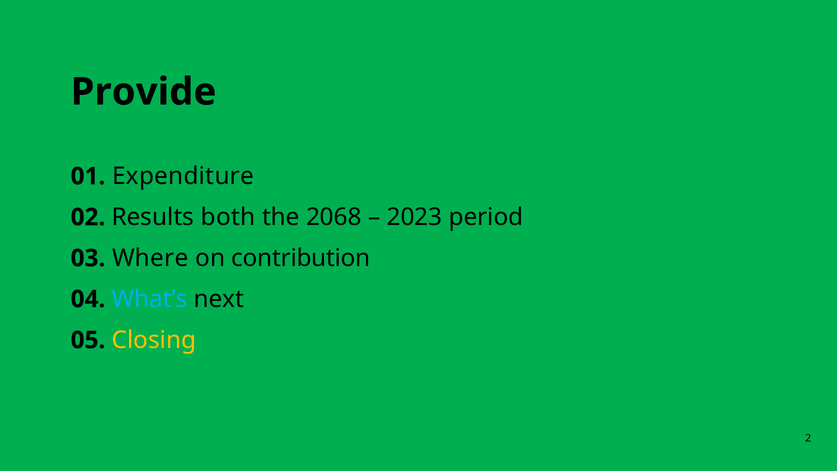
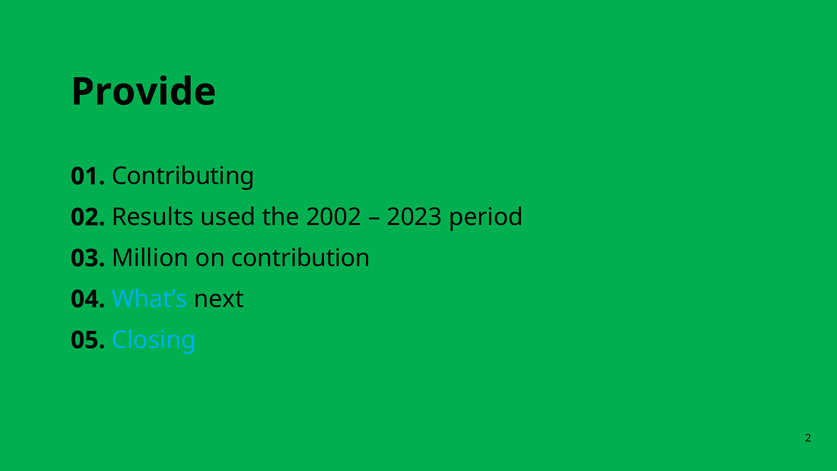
Expenditure: Expenditure -> Contributing
both: both -> used
2068: 2068 -> 2002
Where: Where -> Million
Closing colour: yellow -> light blue
